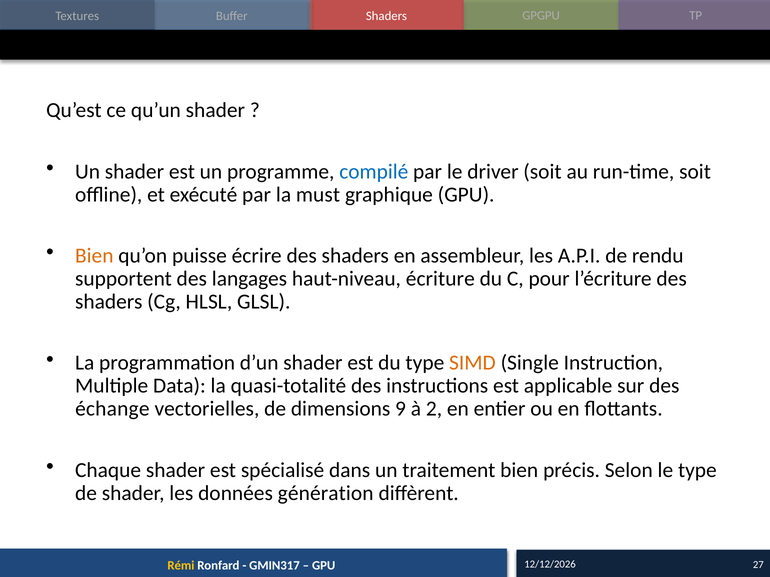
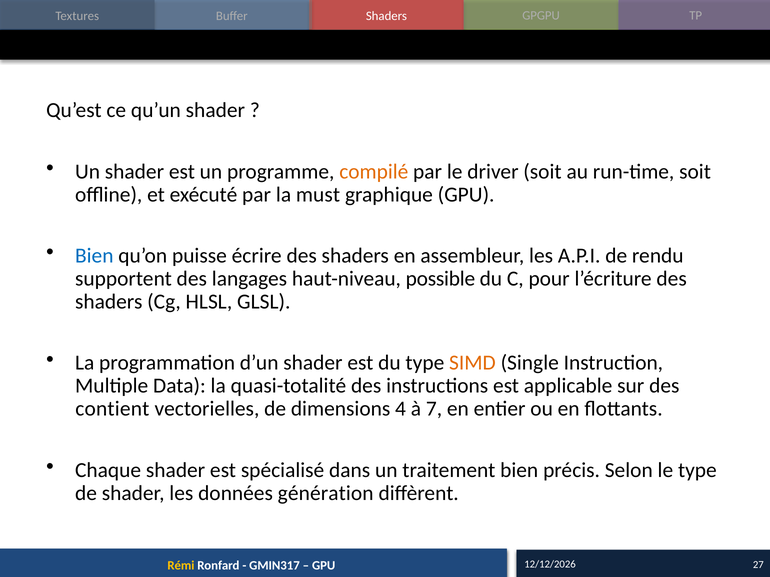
compilé colour: blue -> orange
Bien at (94, 256) colour: orange -> blue
écriture: écriture -> possible
échange: échange -> contient
9: 9 -> 4
2: 2 -> 7
